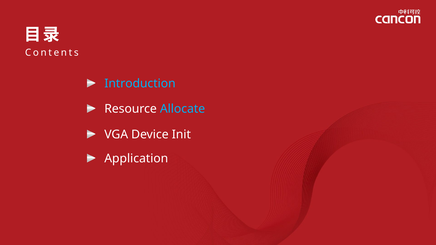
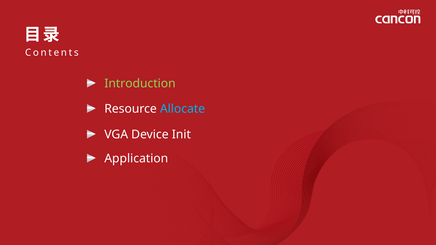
Introduction colour: light blue -> light green
